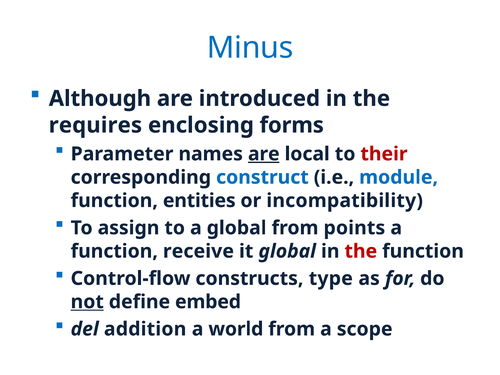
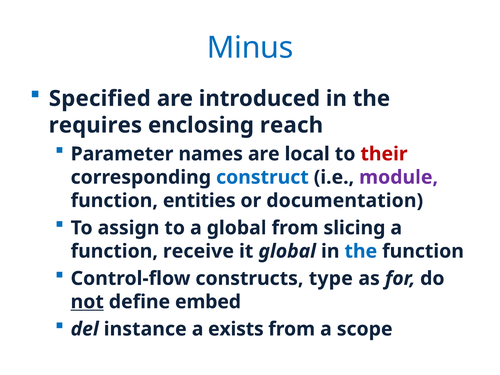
Although: Although -> Specified
forms: forms -> reach
are at (264, 154) underline: present -> none
module colour: blue -> purple
incompatibility: incompatibility -> documentation
points: points -> slicing
the at (361, 251) colour: red -> blue
addition: addition -> instance
world: world -> exists
